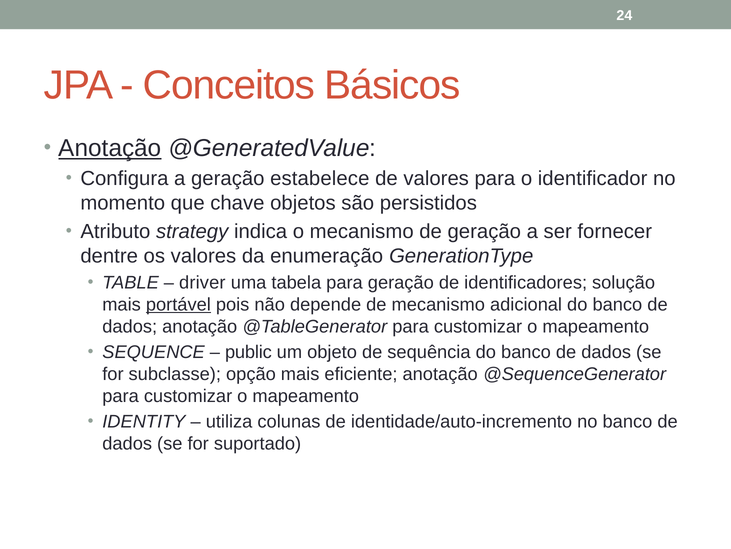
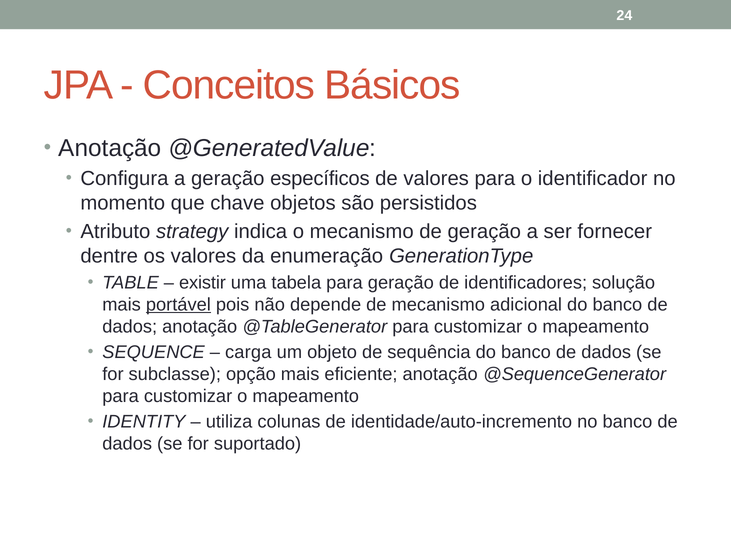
Anotação at (110, 148) underline: present -> none
estabelece: estabelece -> específicos
driver: driver -> existir
public: public -> carga
